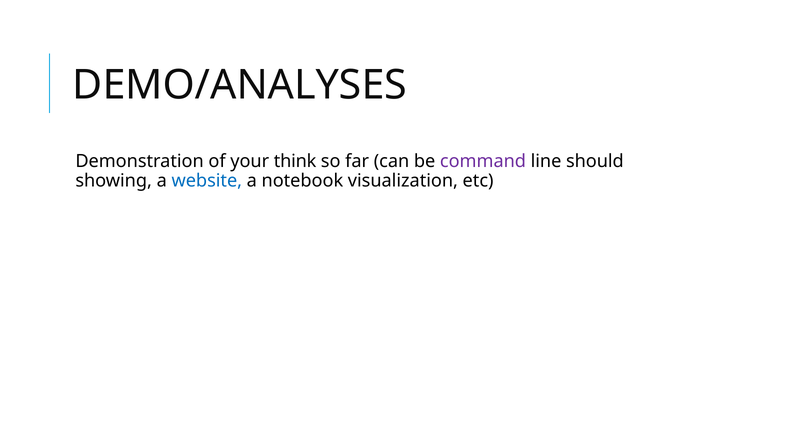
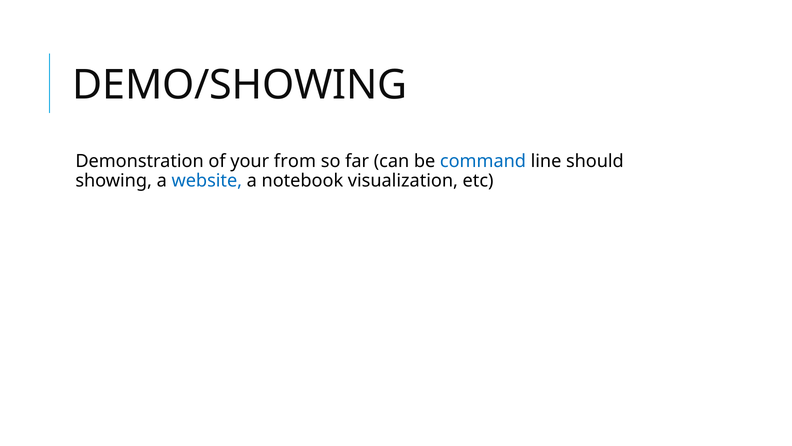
DEMO/ANALYSES: DEMO/ANALYSES -> DEMO/SHOWING
think: think -> from
command colour: purple -> blue
